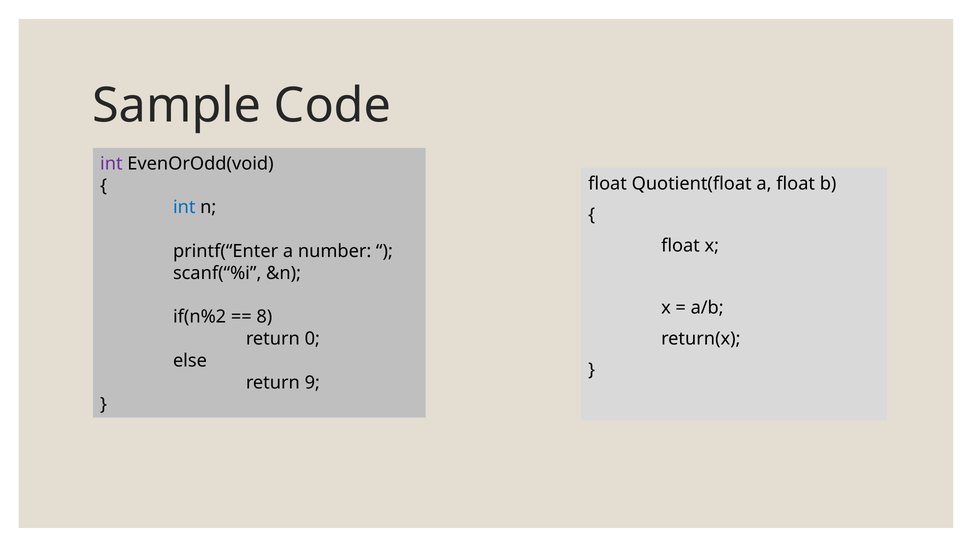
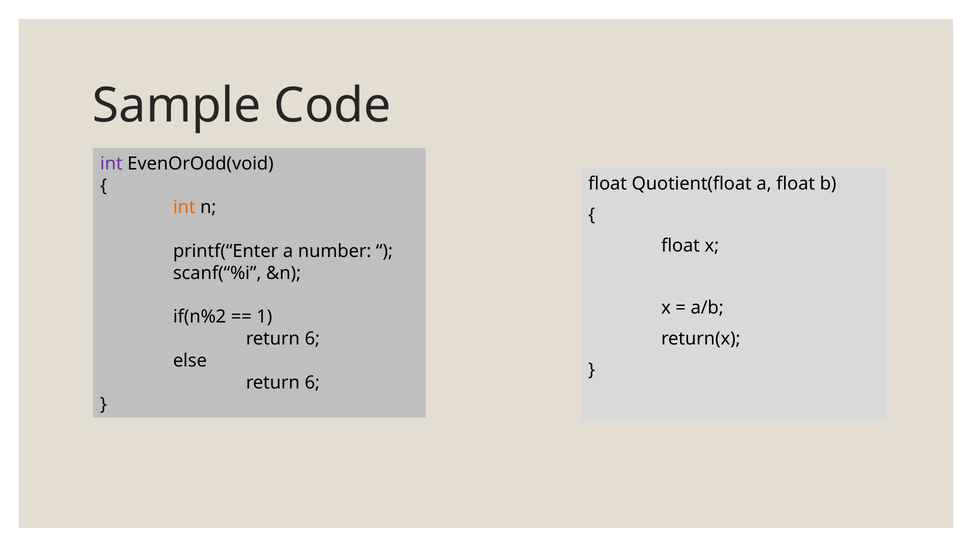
int at (184, 207) colour: blue -> orange
8: 8 -> 1
0 at (312, 339): 0 -> 6
9 at (312, 382): 9 -> 6
